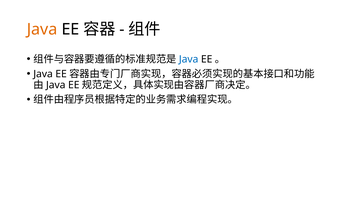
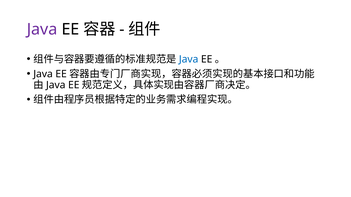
Java at (42, 29) colour: orange -> purple
